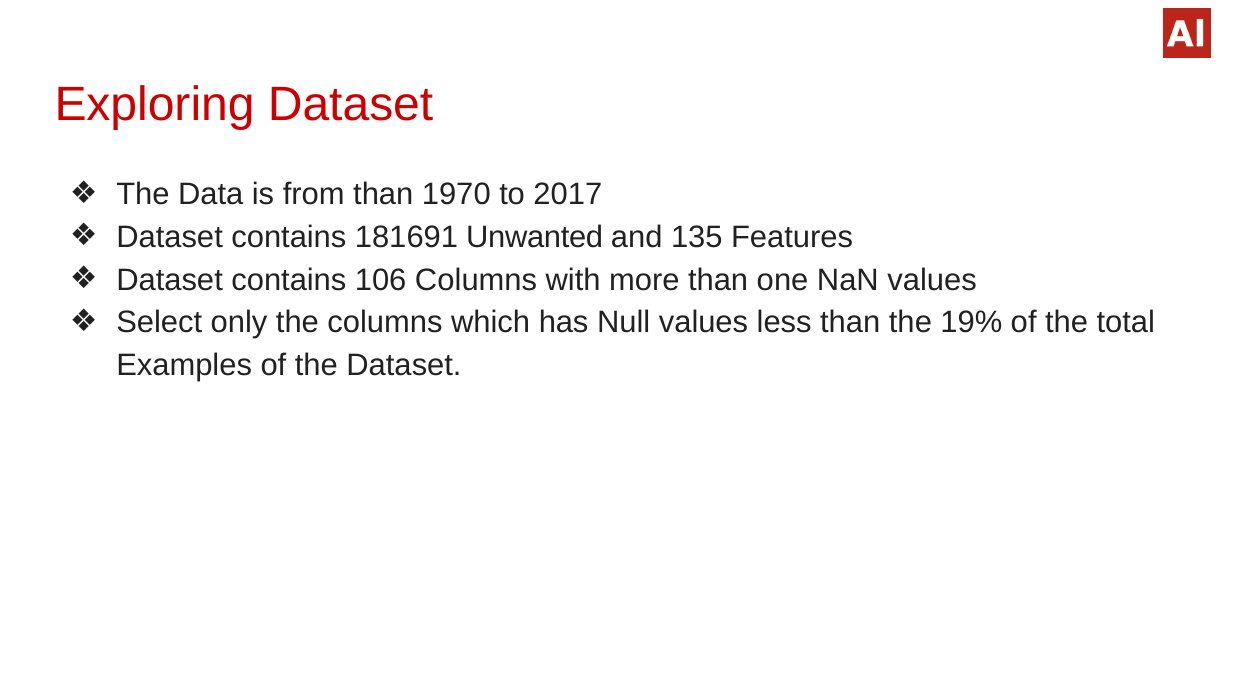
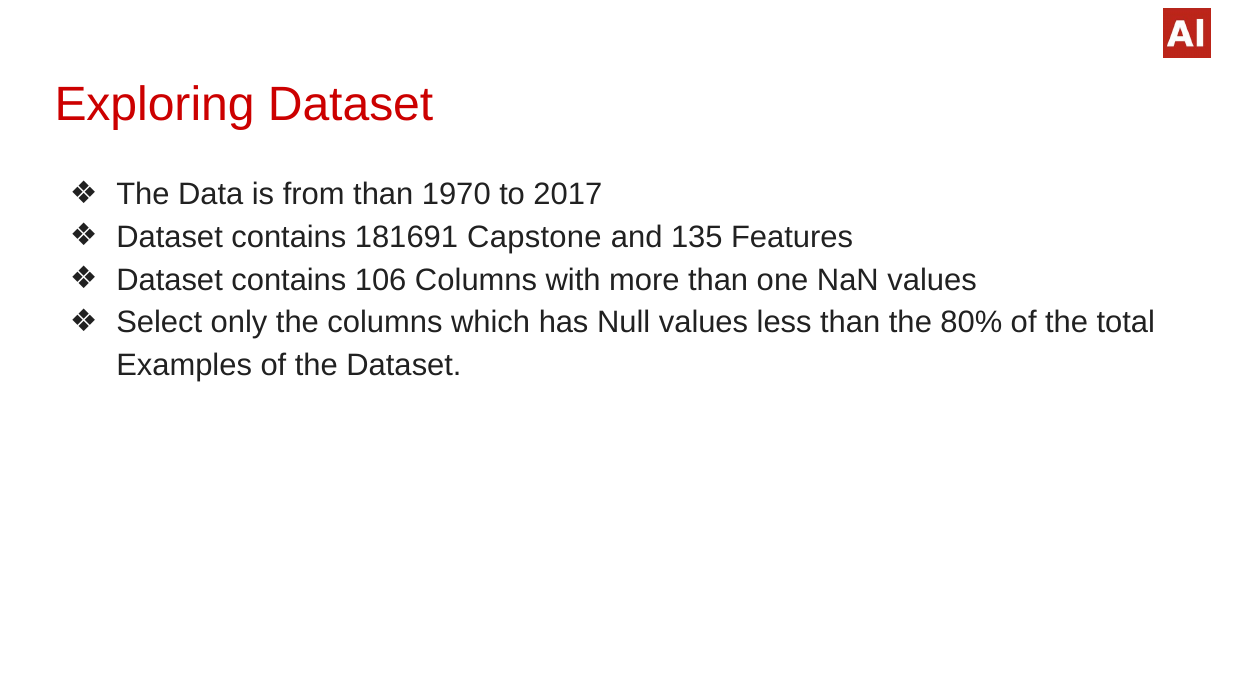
Unwanted: Unwanted -> Capstone
19%: 19% -> 80%
